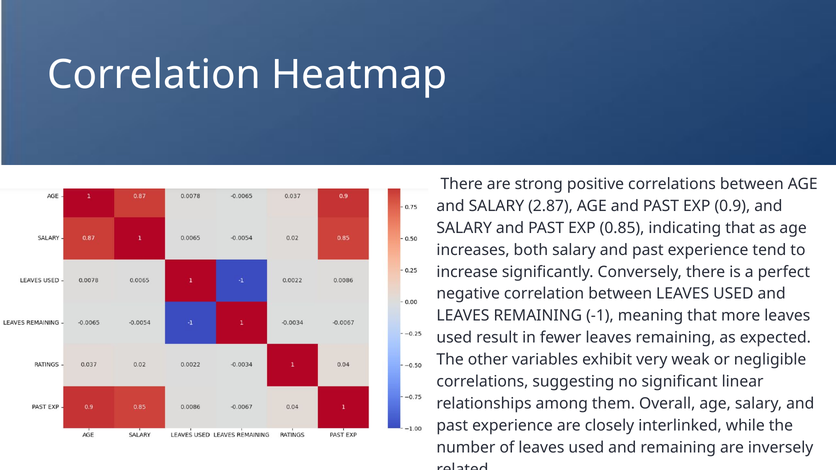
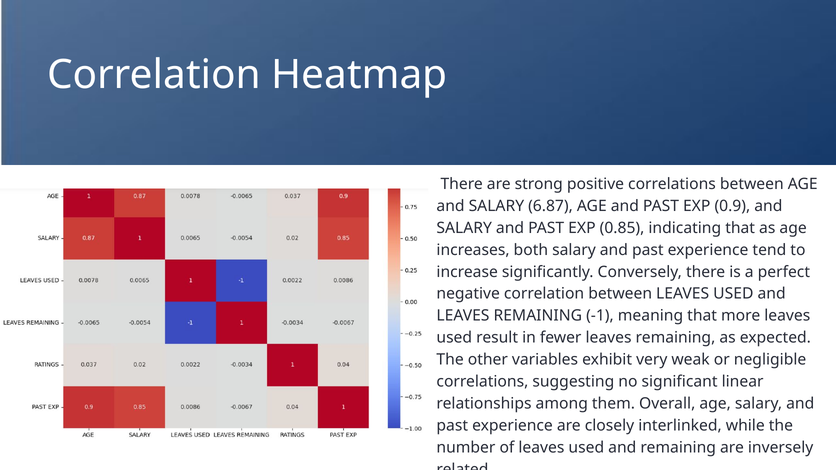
2.87: 2.87 -> 6.87
